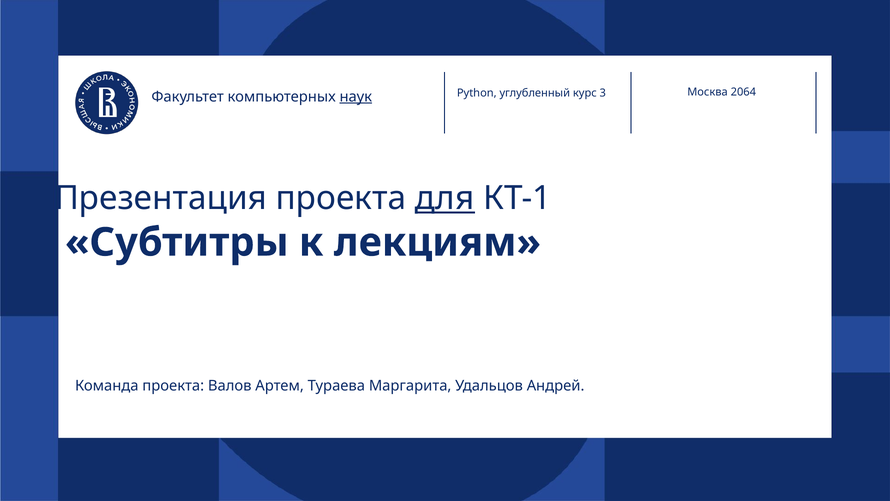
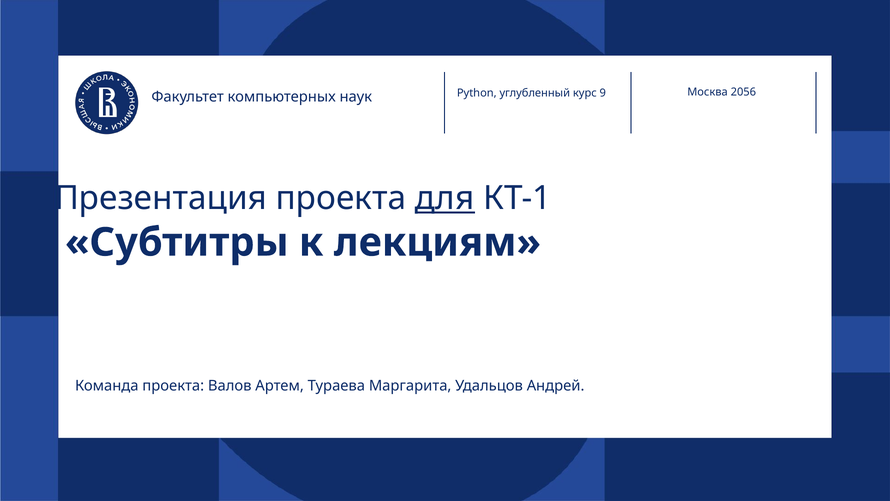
наук underline: present -> none
3: 3 -> 9
2064: 2064 -> 2056
